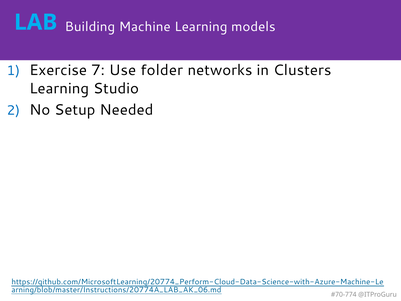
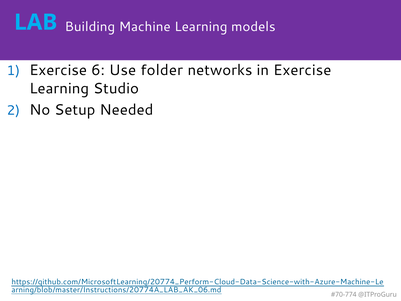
7: 7 -> 6
in Clusters: Clusters -> Exercise
